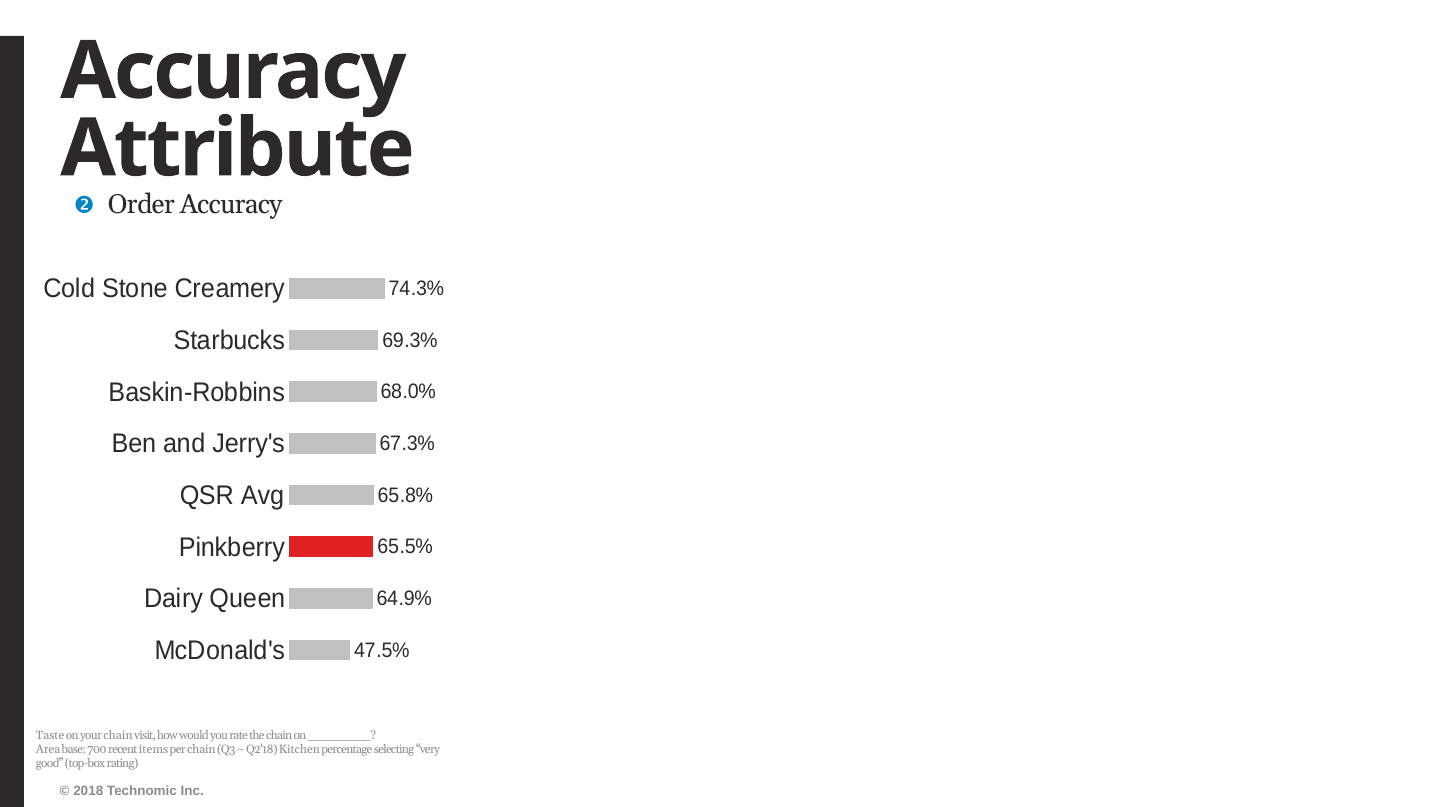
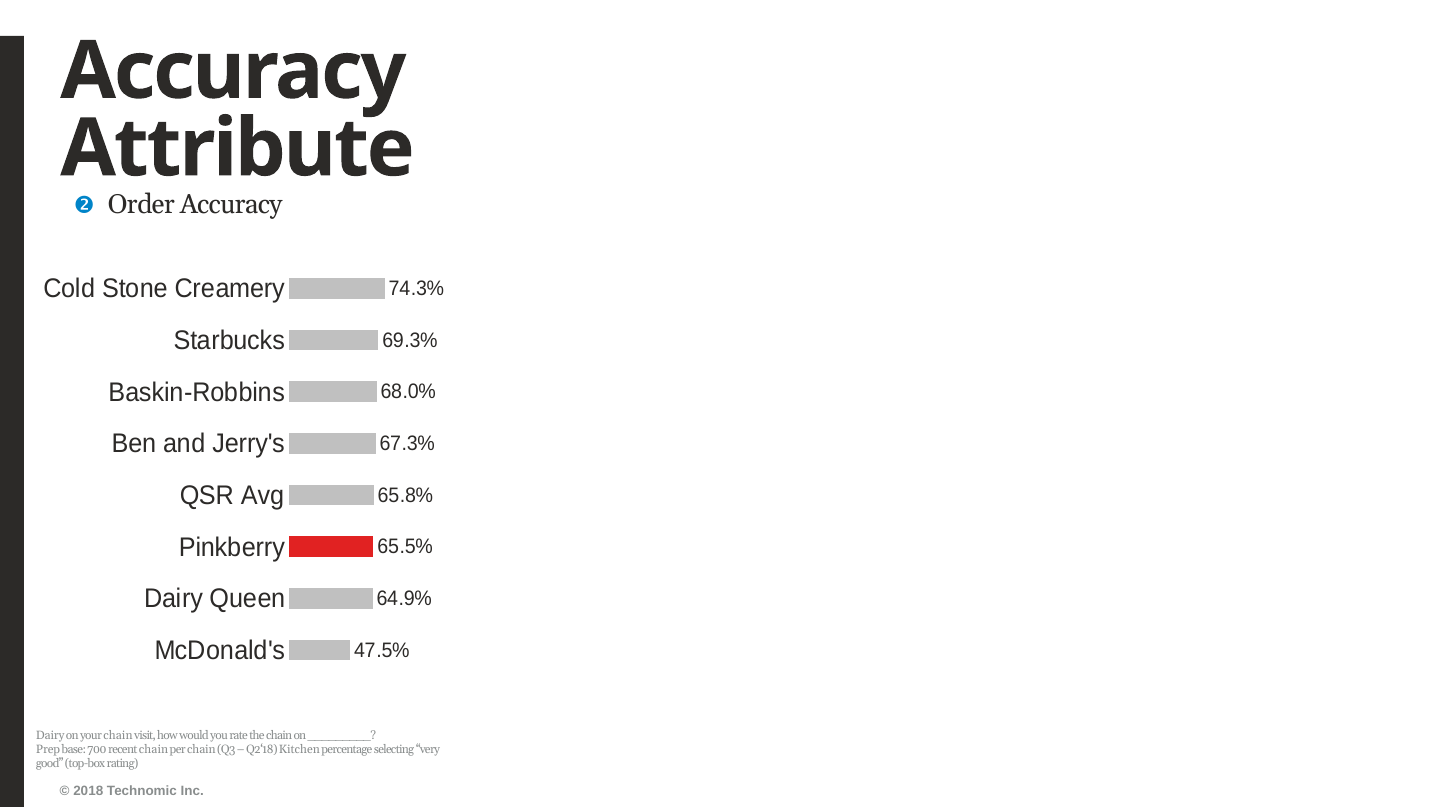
Taste at (50, 735): Taste -> Dairy
Area: Area -> Prep
recent items: items -> chain
